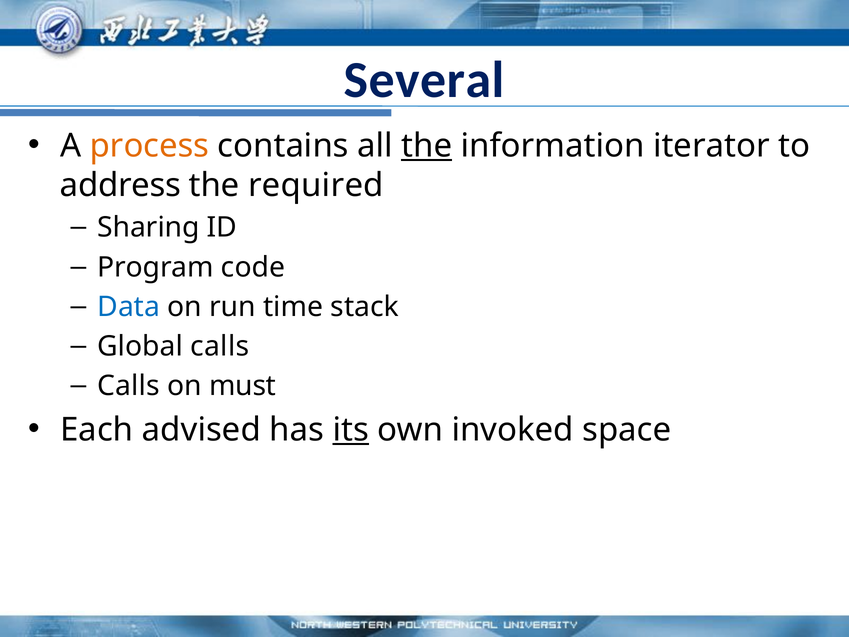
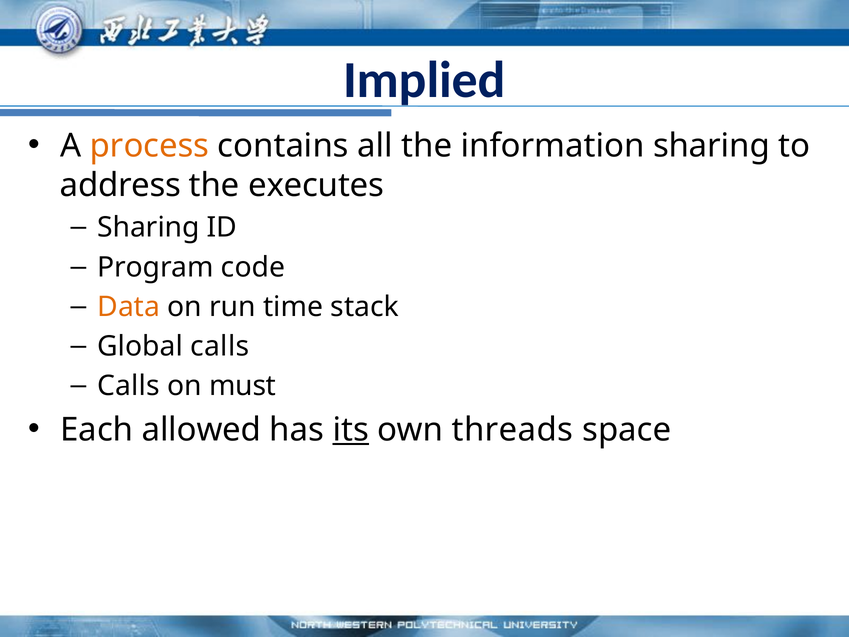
Several: Several -> Implied
the at (427, 146) underline: present -> none
information iterator: iterator -> sharing
required: required -> executes
Data colour: blue -> orange
advised: advised -> allowed
invoked: invoked -> threads
